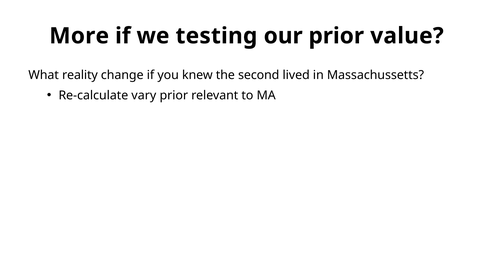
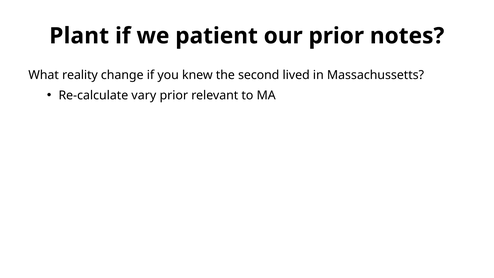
More: More -> Plant
testing: testing -> patient
value: value -> notes
